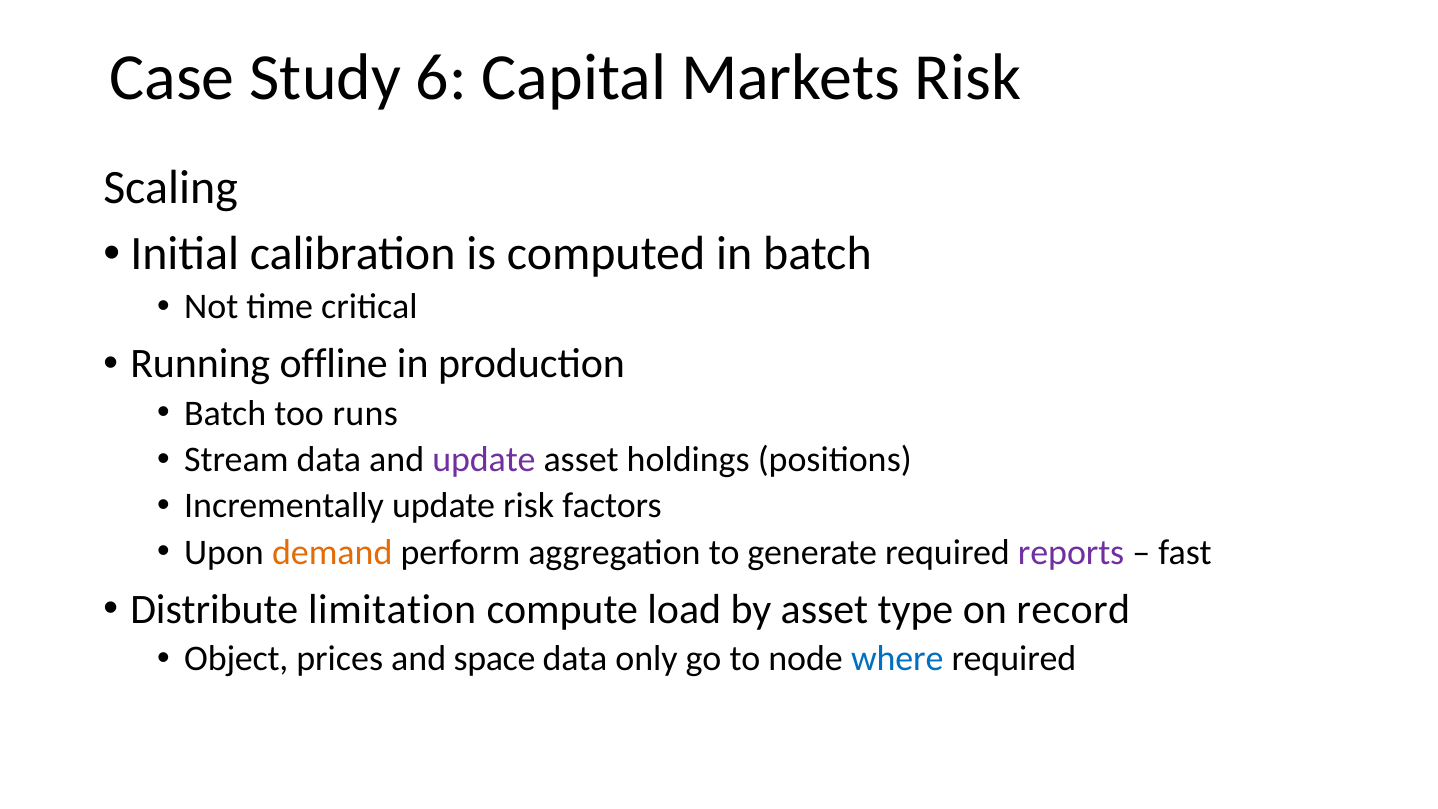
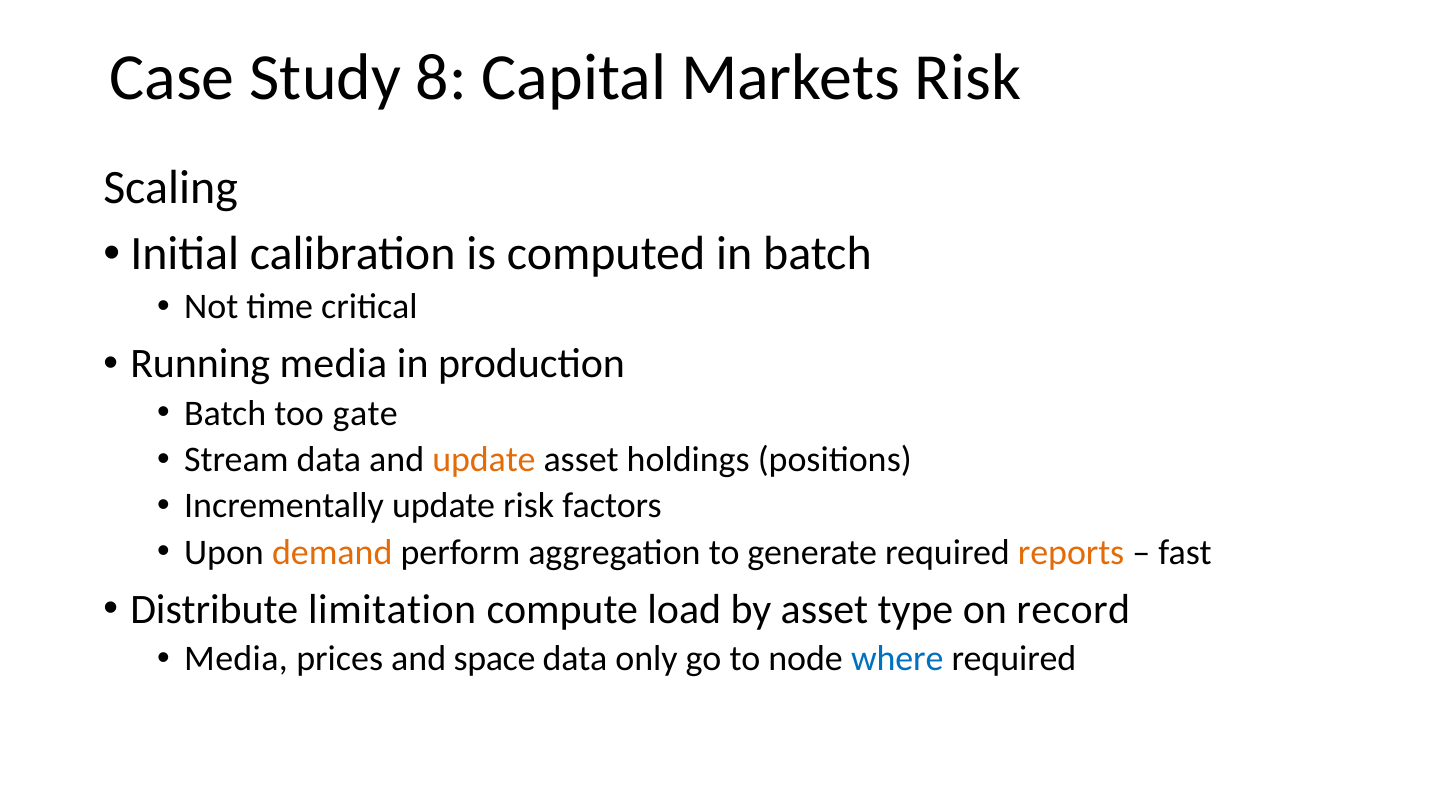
6: 6 -> 8
Running offline: offline -> media
runs: runs -> gate
update at (484, 460) colour: purple -> orange
reports colour: purple -> orange
Object at (236, 659): Object -> Media
